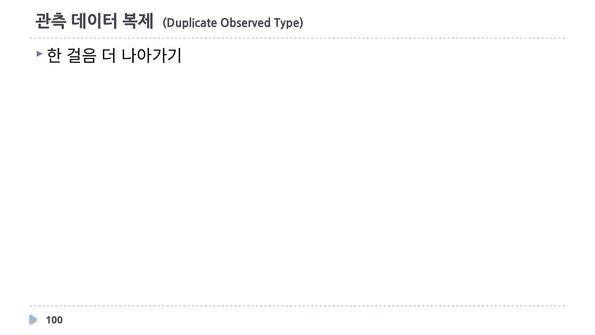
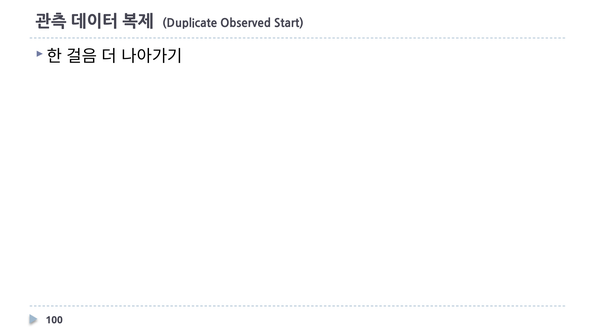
Type: Type -> Start
